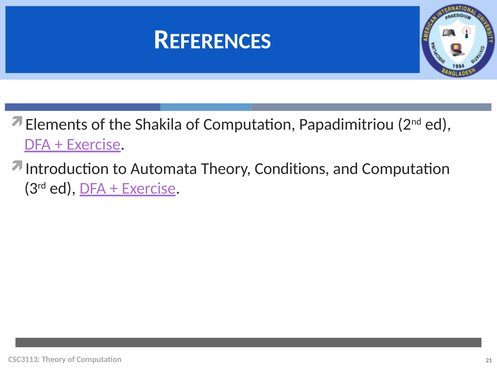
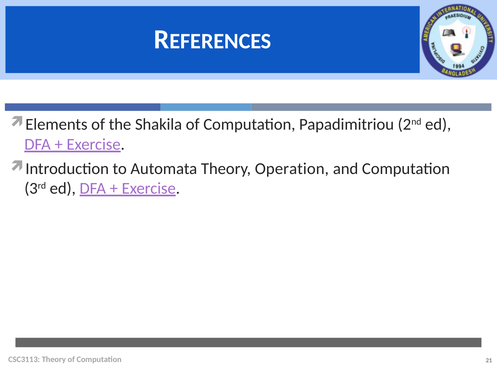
Conditions: Conditions -> Operation
